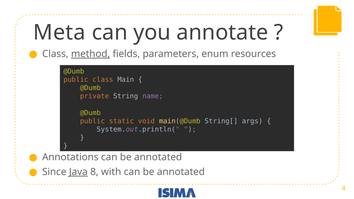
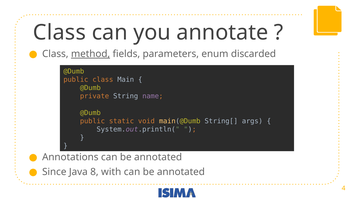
Meta at (59, 32): Meta -> Class
resources: resources -> discarded
Java underline: present -> none
